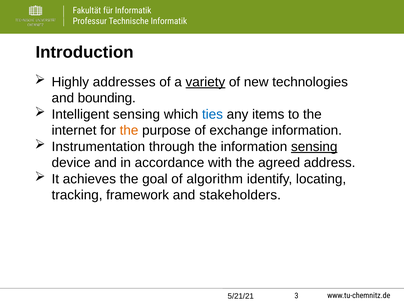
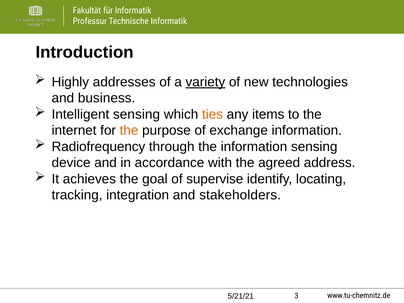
bounding: bounding -> business
ties colour: blue -> orange
Instrumentation: Instrumentation -> Radiofrequency
sensing at (314, 147) underline: present -> none
algorithm: algorithm -> supervise
framework: framework -> integration
